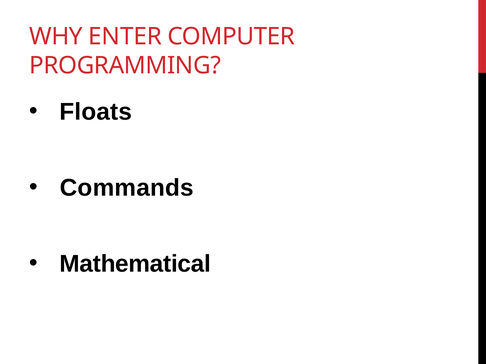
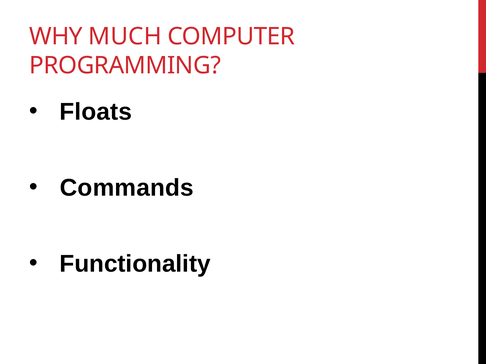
ENTER: ENTER -> MUCH
Mathematical: Mathematical -> Functionality
